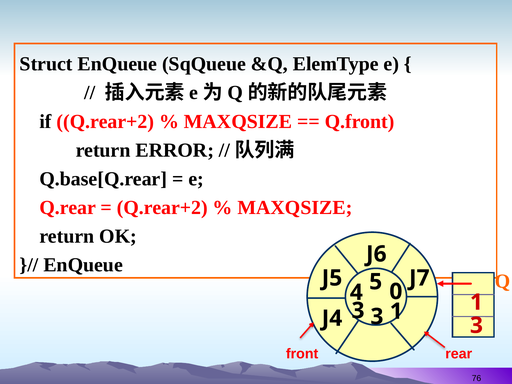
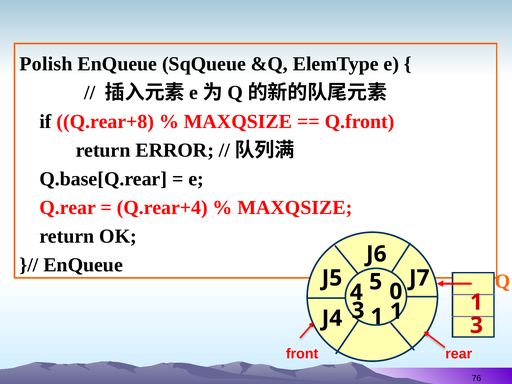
Struct: Struct -> Polish
if Q.rear+2: Q.rear+2 -> Q.rear+8
Q.rear+2 at (162, 207): Q.rear+2 -> Q.rear+4
3 3: 3 -> 1
